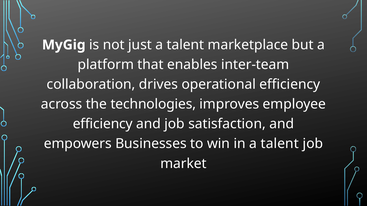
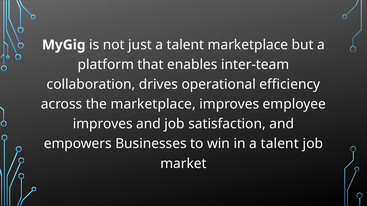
the technologies: technologies -> marketplace
efficiency at (103, 124): efficiency -> improves
